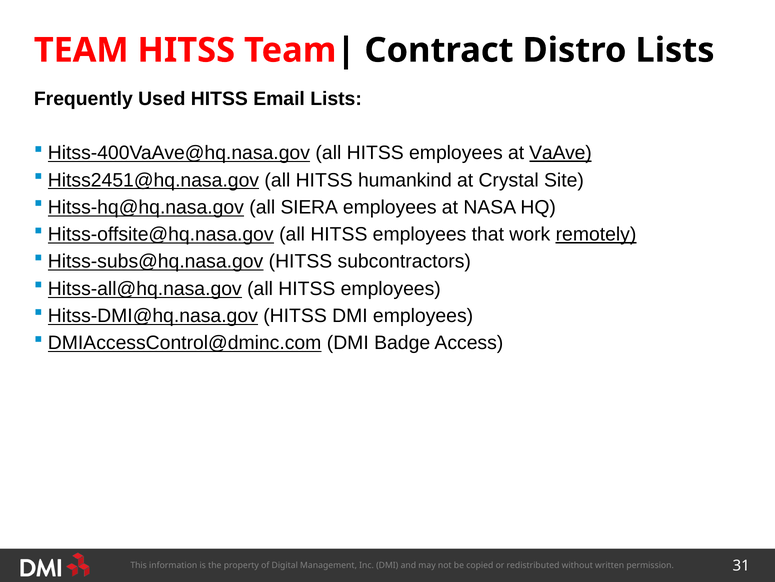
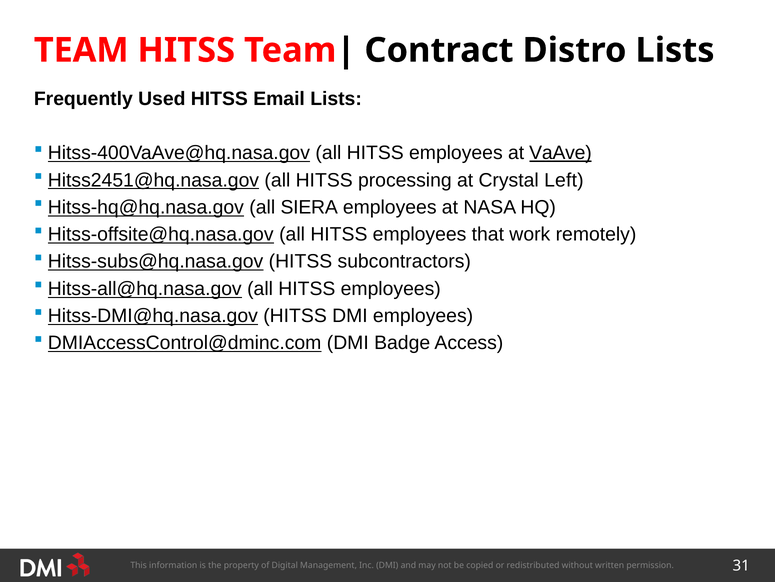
humankind: humankind -> processing
Site: Site -> Left
remotely underline: present -> none
